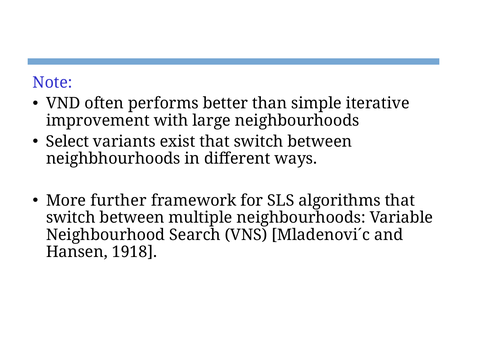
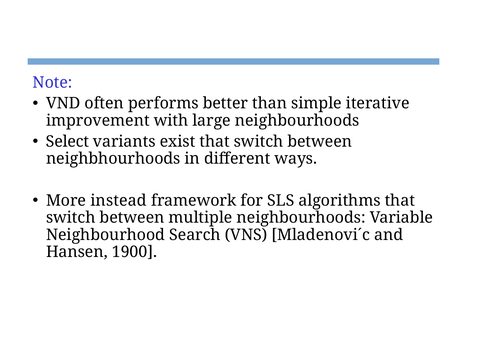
further: further -> instead
1918: 1918 -> 1900
